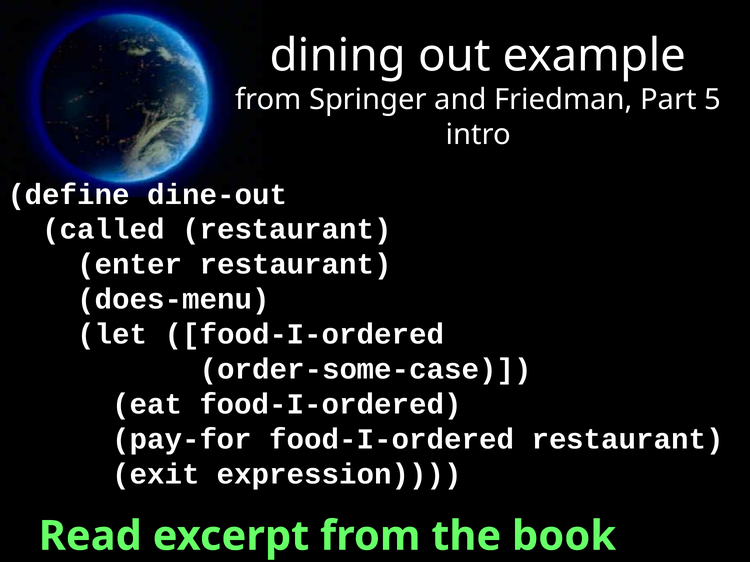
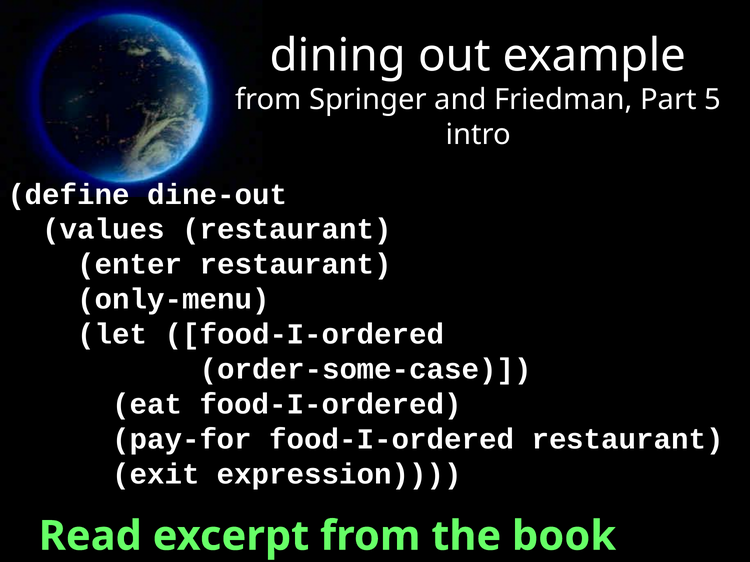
called: called -> values
does-menu: does-menu -> only-menu
